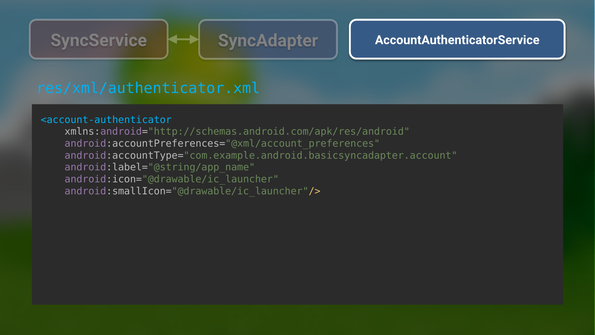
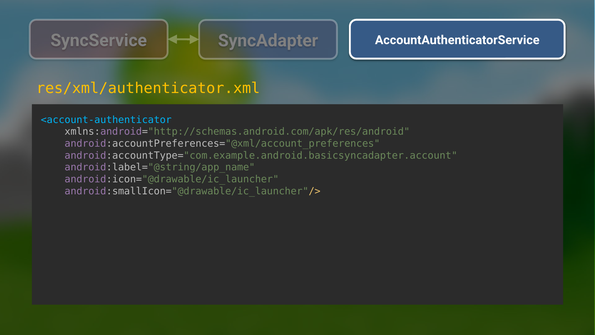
res/xml/authenticator.xml colour: light blue -> yellow
